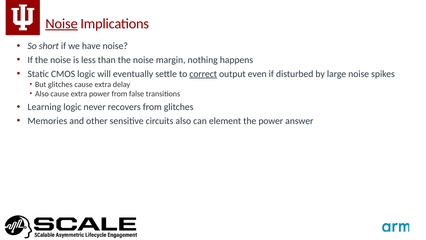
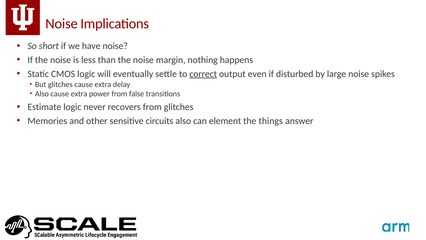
Noise at (62, 24) underline: present -> none
Learning: Learning -> Estimate
the power: power -> things
